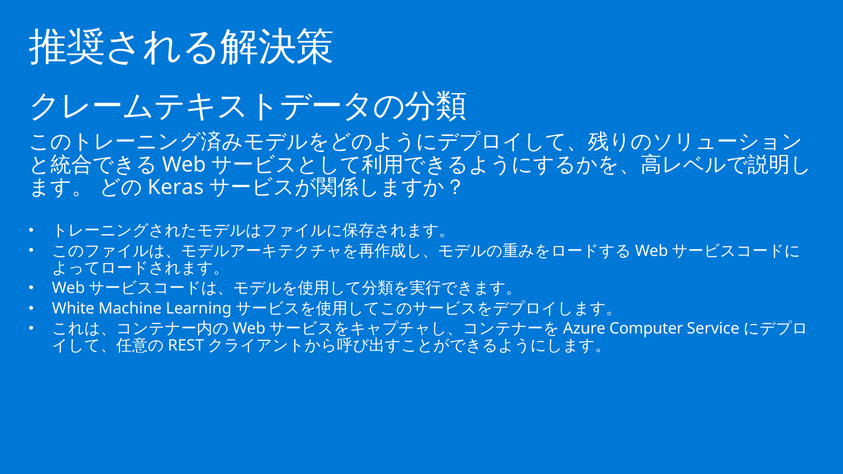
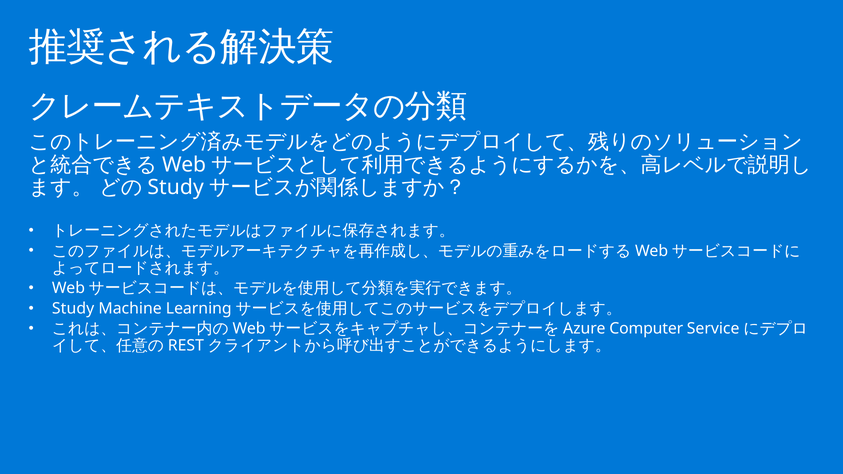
Keras at (176, 187): Keras -> Study
White at (73, 309): White -> Study
